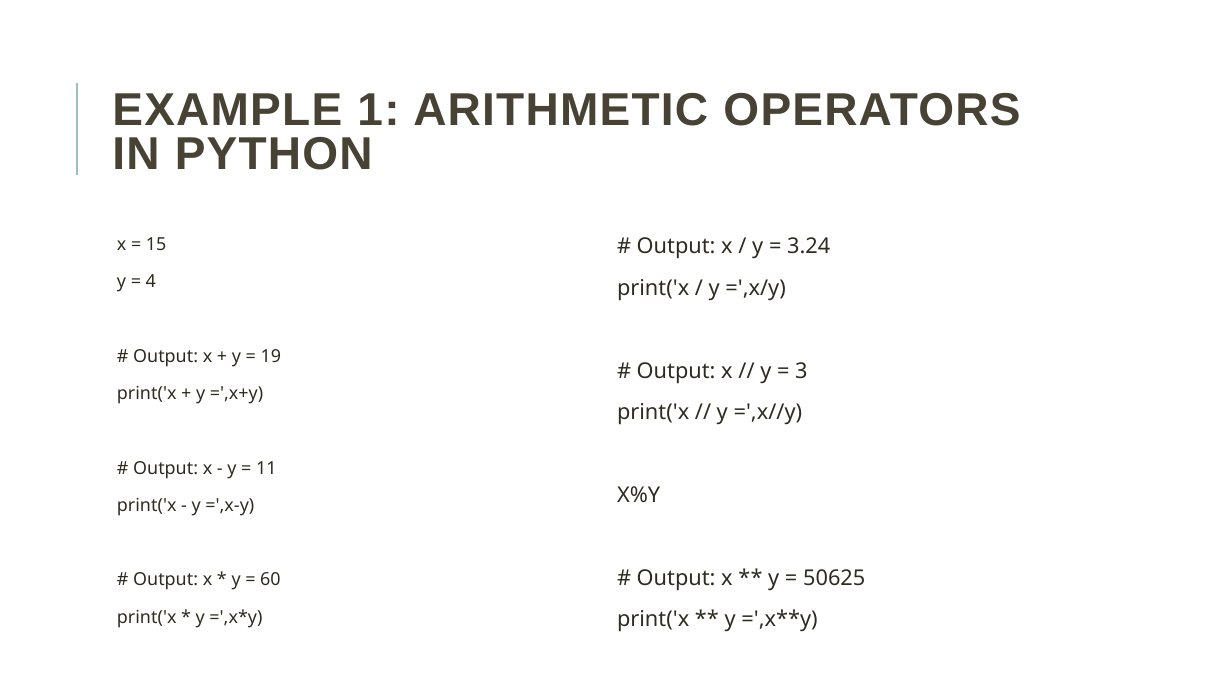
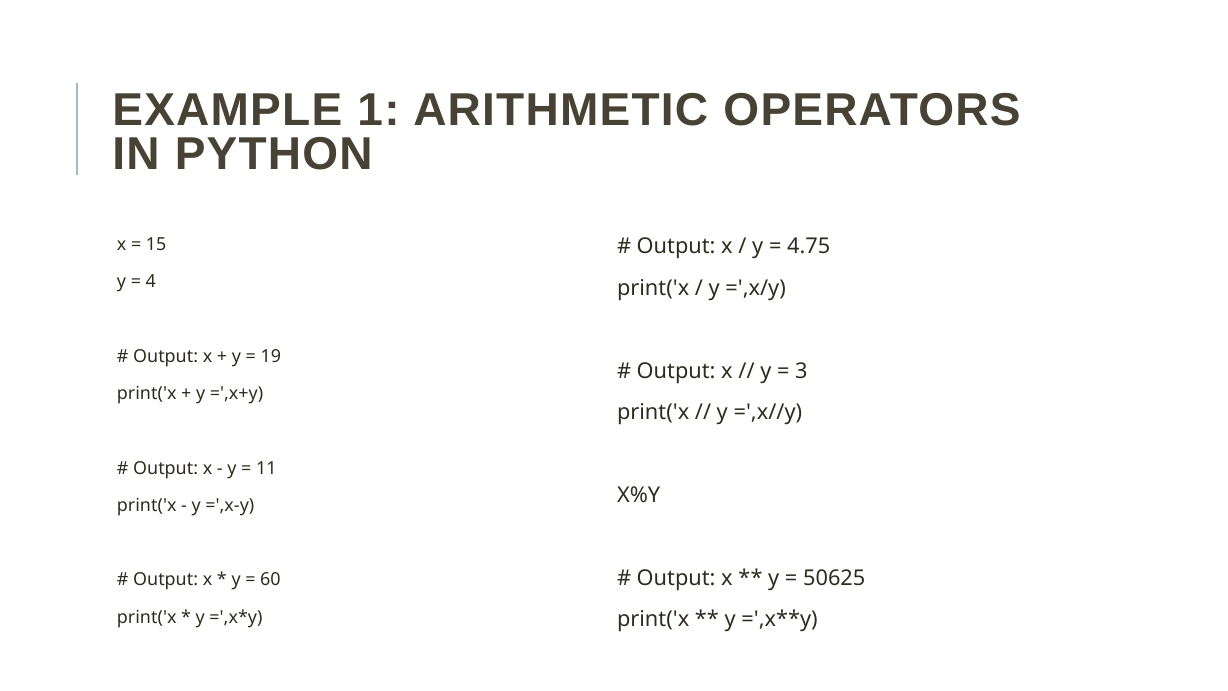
3.24: 3.24 -> 4.75
